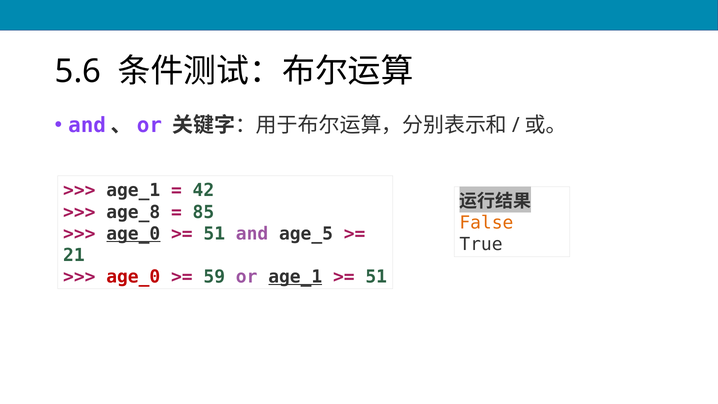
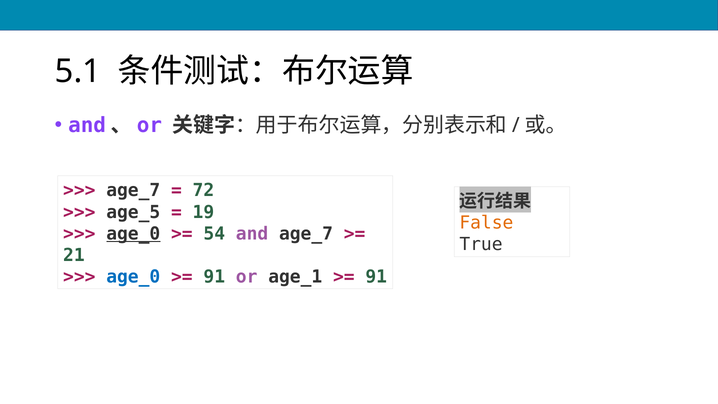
5.6: 5.6 -> 5.1
age_1 at (133, 190): age_1 -> age_7
42: 42 -> 72
age_8: age_8 -> age_5
85: 85 -> 19
51 at (214, 234): 51 -> 54
and age_5: age_5 -> age_7
age_0 at (133, 277) colour: red -> blue
59 at (214, 277): 59 -> 91
age_1 at (295, 277) underline: present -> none
51 at (376, 277): 51 -> 91
